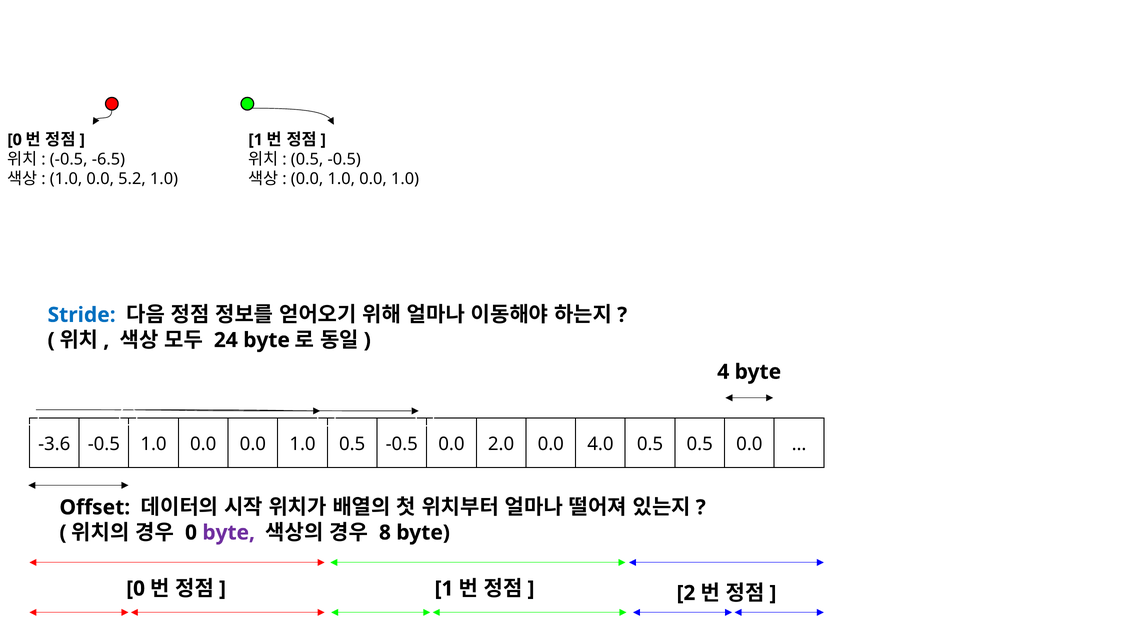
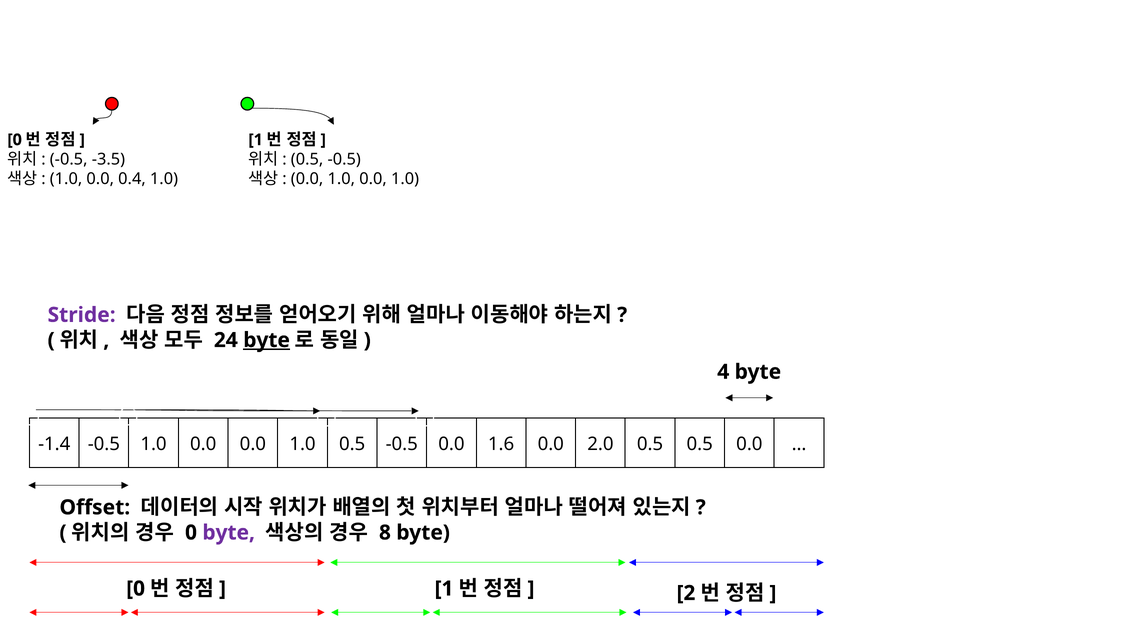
-6.5: -6.5 -> -3.5
5.2: 5.2 -> 0.4
Stride colour: blue -> purple
byte at (267, 340) underline: none -> present
-3.6: -3.6 -> -1.4
2.0: 2.0 -> 1.6
4.0: 4.0 -> 2.0
